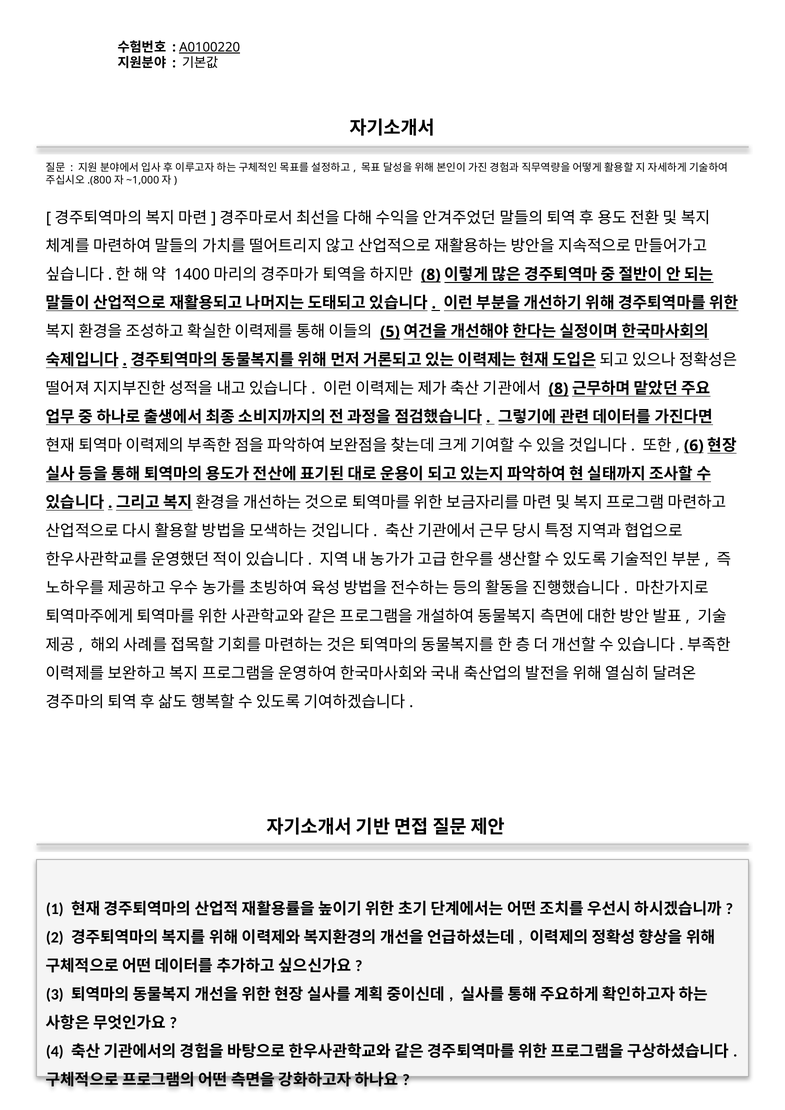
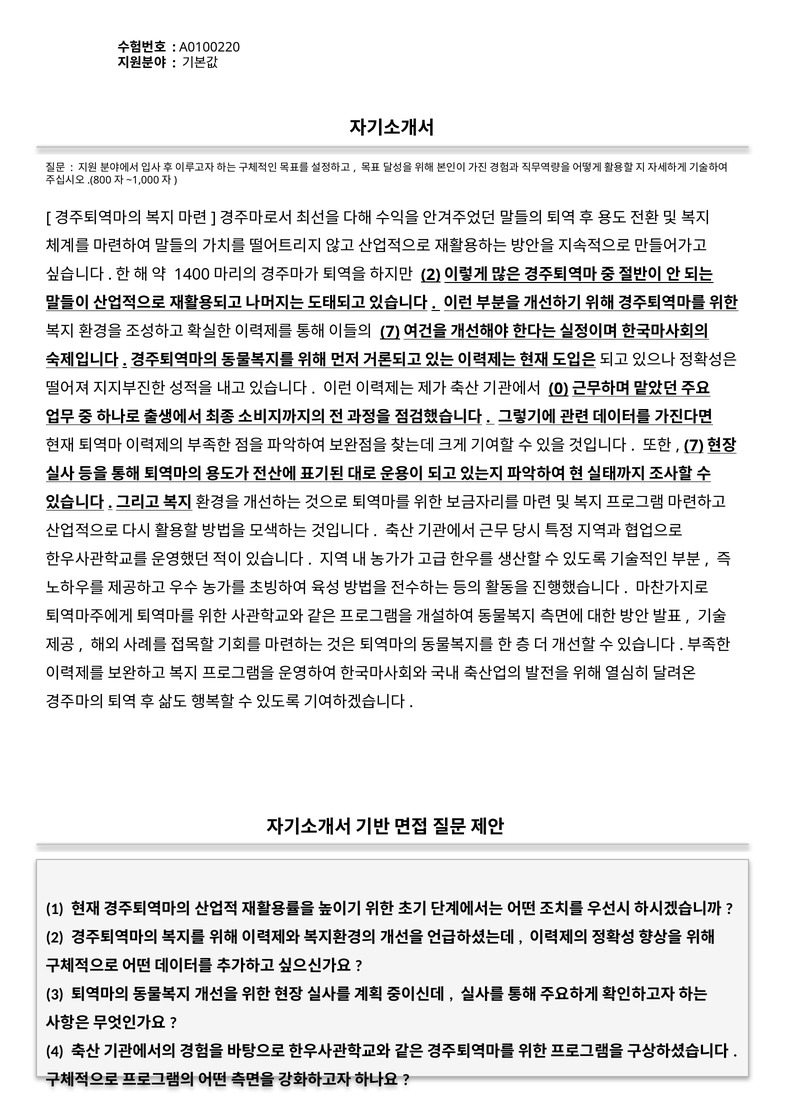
A0100220 underline: present -> none
8 at (431, 275): 8 -> 2
5 at (390, 332): 5 -> 7
8 at (559, 389): 8 -> 0
6 at (694, 446): 6 -> 7
